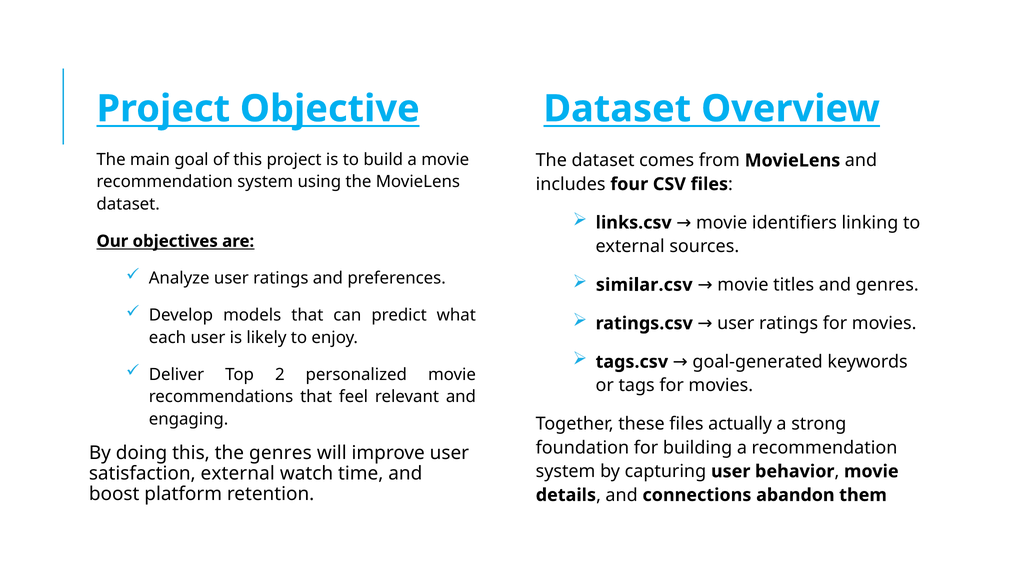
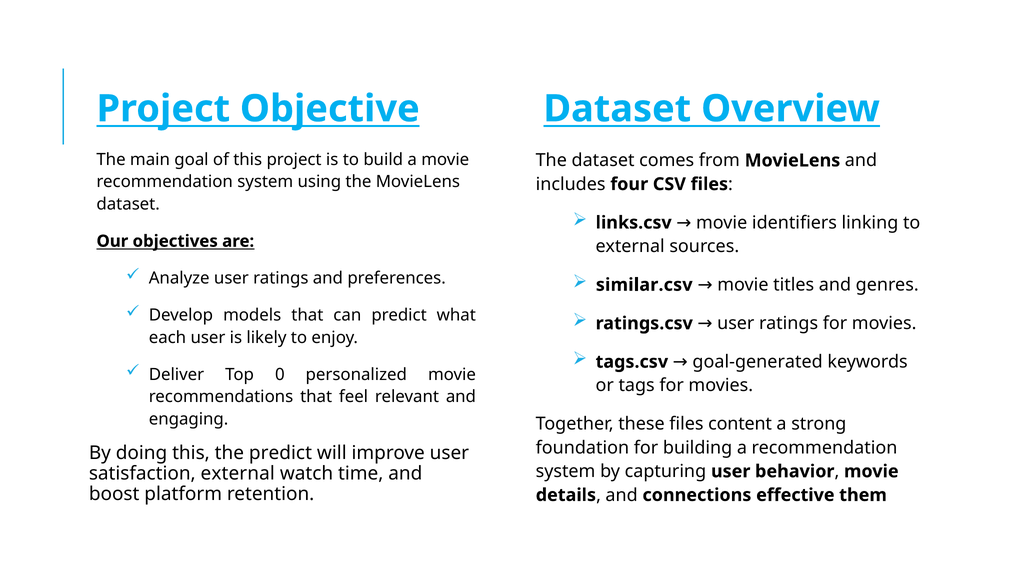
2: 2 -> 0
actually: actually -> content
the genres: genres -> predict
abandon: abandon -> effective
